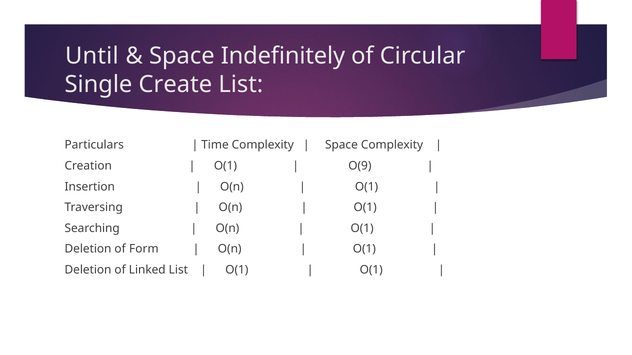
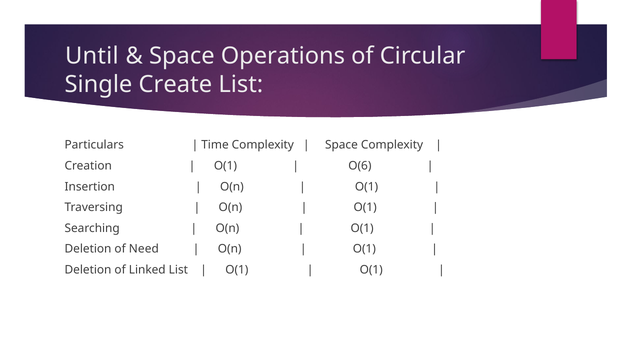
Indefinitely: Indefinitely -> Operations
O(9: O(9 -> O(6
Form: Form -> Need
